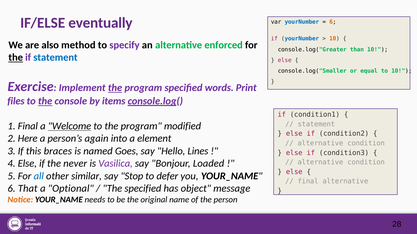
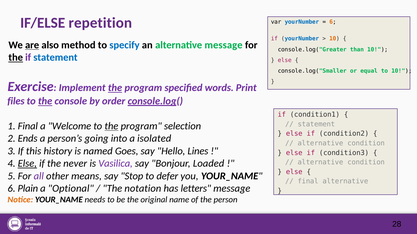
eventually: eventually -> repetition
are underline: none -> present
specify colour: purple -> blue
alternative enforced: enforced -> message
items: items -> order
Welcome underline: present -> none
the at (111, 126) underline: none -> present
modified: modified -> selection
Here: Here -> Ends
again: again -> going
element: element -> isolated
braces: braces -> history
Else at (27, 164) underline: none -> present
all colour: blue -> purple
similar: similar -> means
That: That -> Plain
The specified: specified -> notation
object: object -> letters
